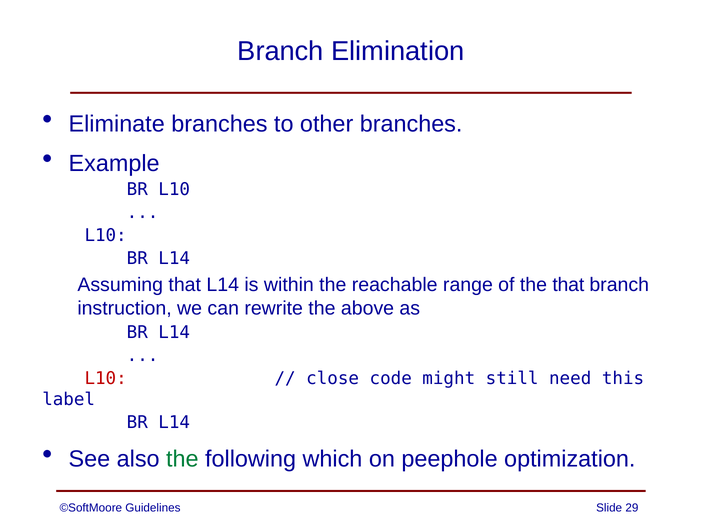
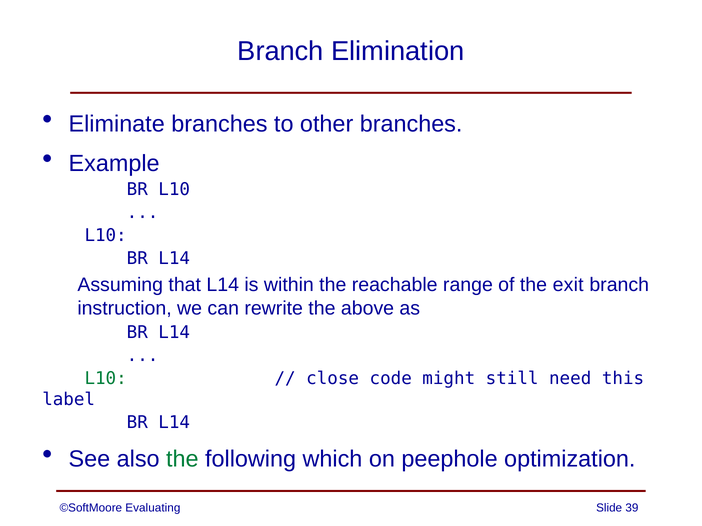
the that: that -> exit
L10 at (106, 379) colour: red -> green
Guidelines: Guidelines -> Evaluating
29: 29 -> 39
